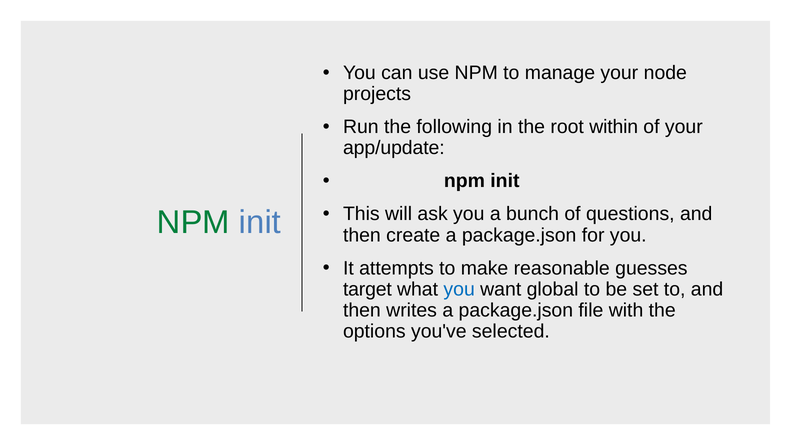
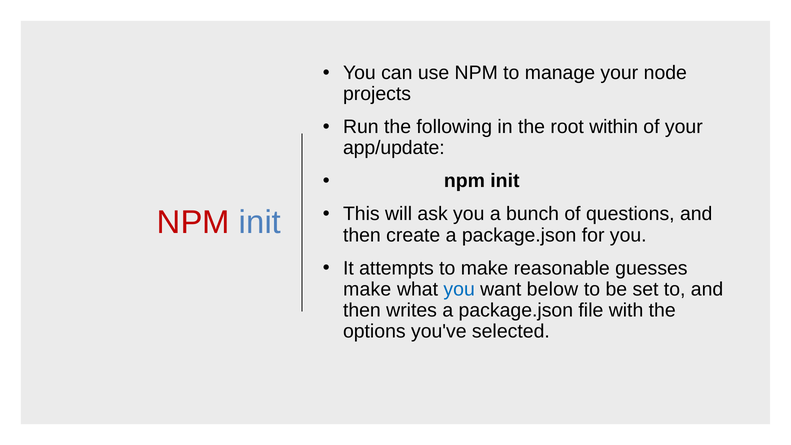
NPM at (193, 222) colour: green -> red
target at (367, 289): target -> make
global: global -> below
